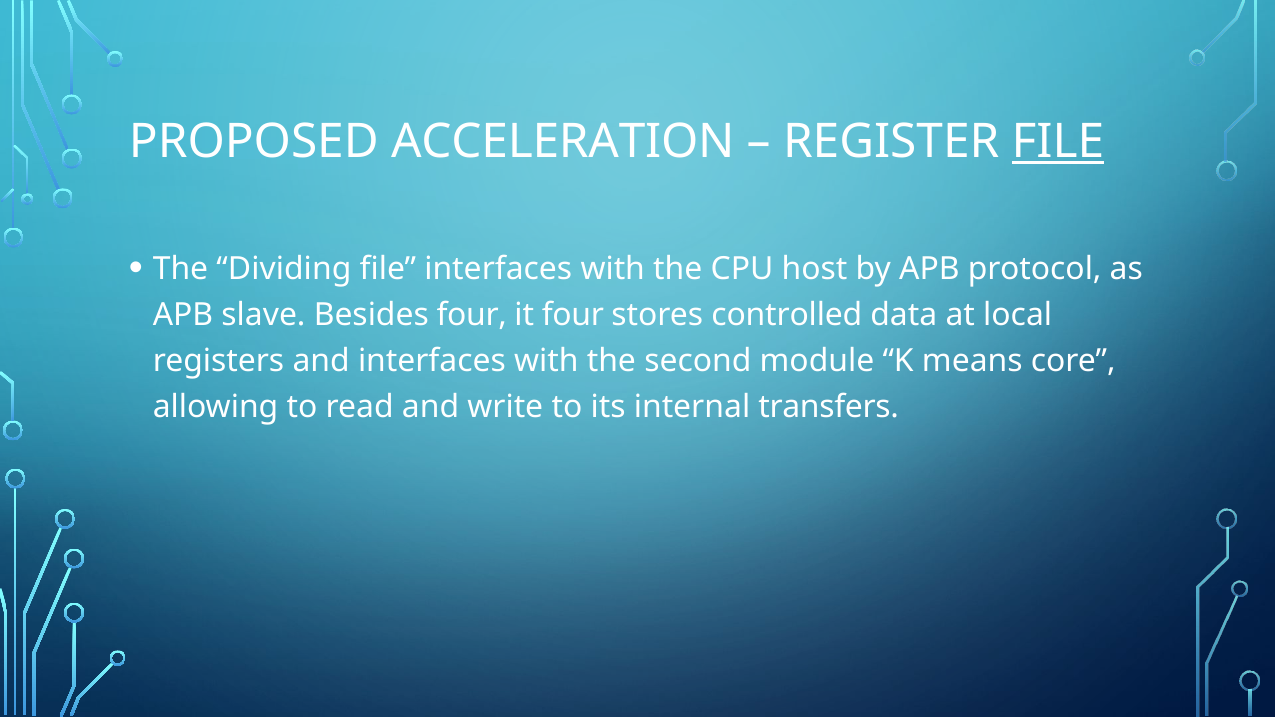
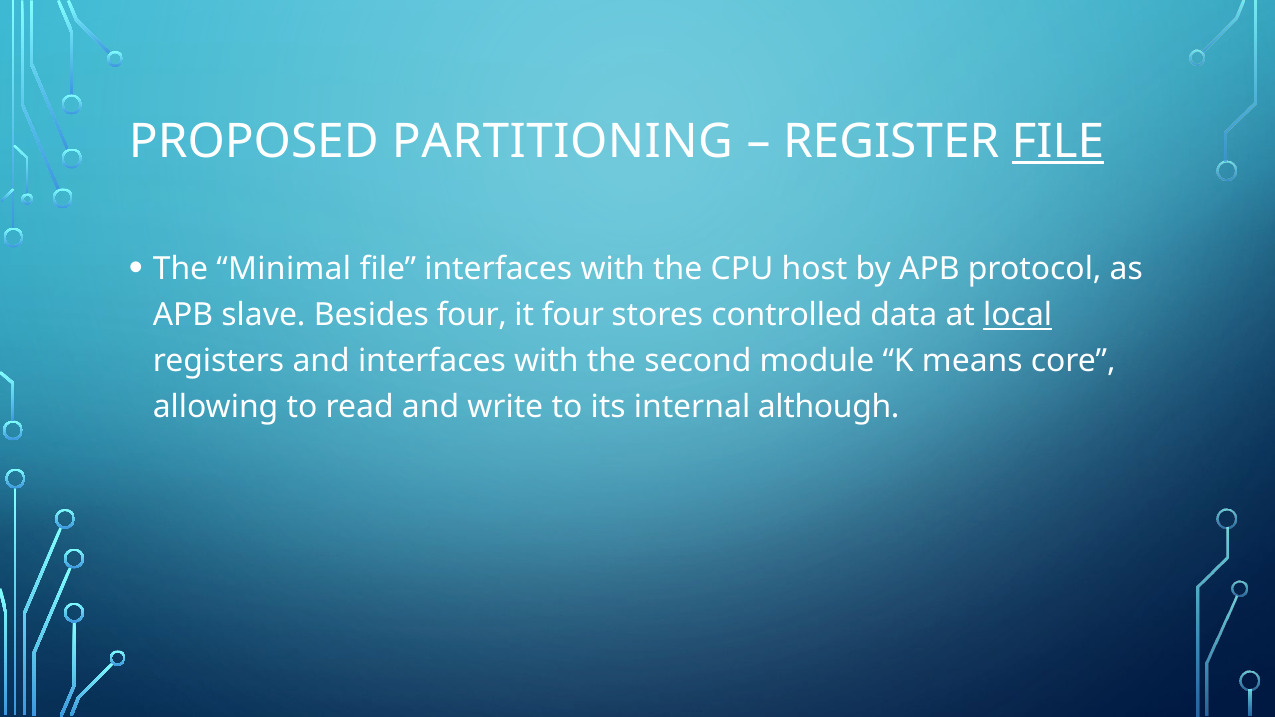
ACCELERATION: ACCELERATION -> PARTITIONING
Dividing: Dividing -> Minimal
local underline: none -> present
transfers: transfers -> although
